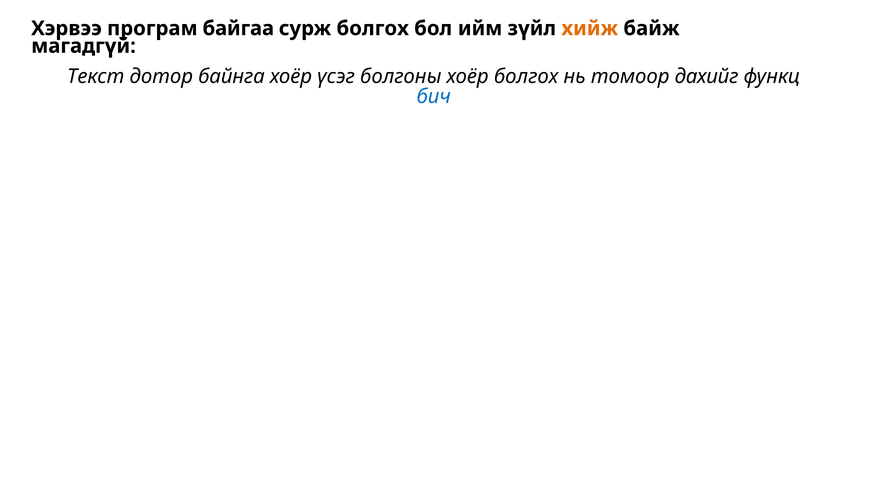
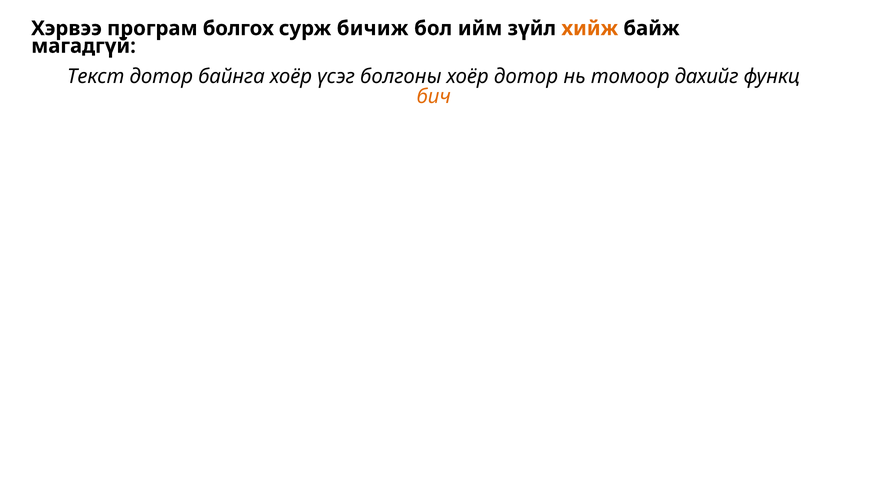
байгаа: байгаа -> болгох
сурж болгох: болгох -> бичиж
хоёр болгох: болгох -> дотор
бич colour: blue -> orange
